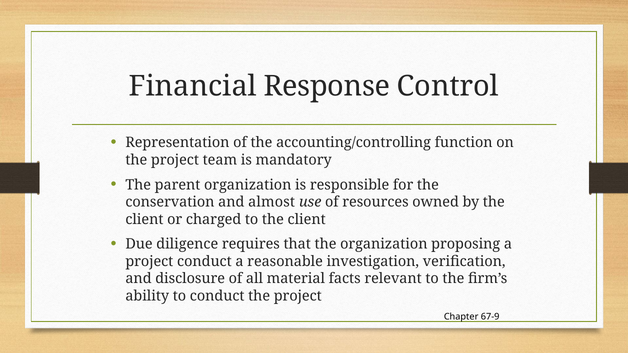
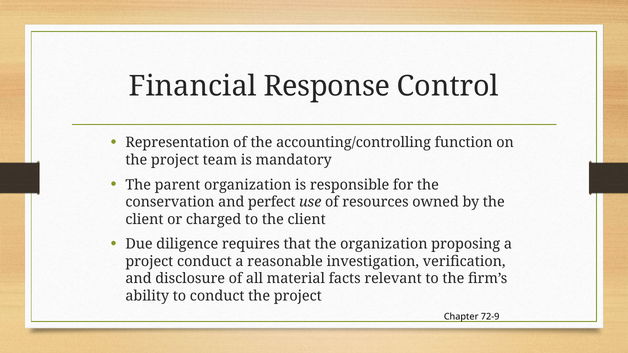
almost: almost -> perfect
67-9: 67-9 -> 72-9
